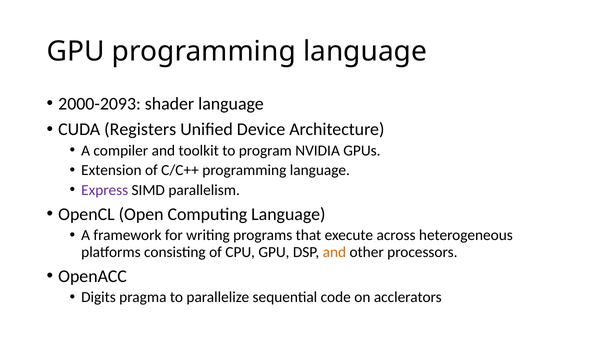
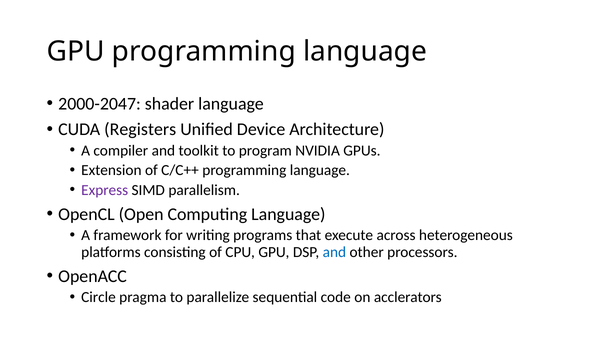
2000-2093: 2000-2093 -> 2000-2047
and at (334, 252) colour: orange -> blue
Digits: Digits -> Circle
